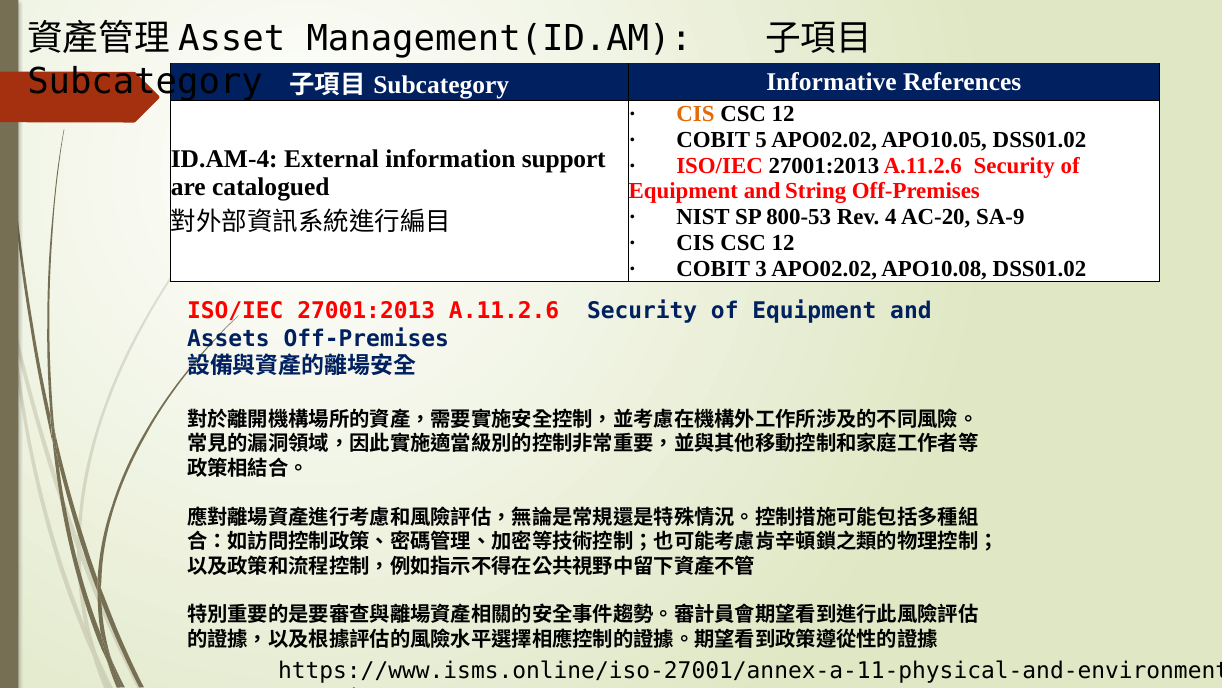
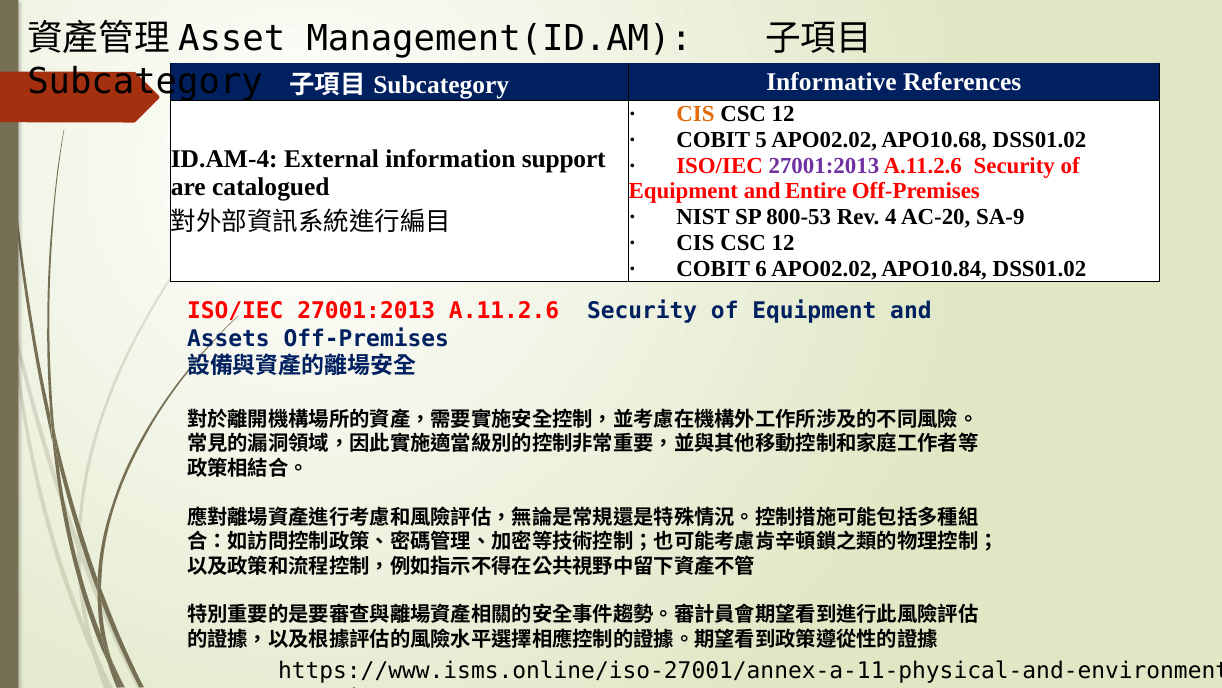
APO10.05: APO10.05 -> APO10.68
27001:2013 at (824, 166) colour: black -> purple
String: String -> Entire
3: 3 -> 6
APO10.08: APO10.08 -> APO10.84
